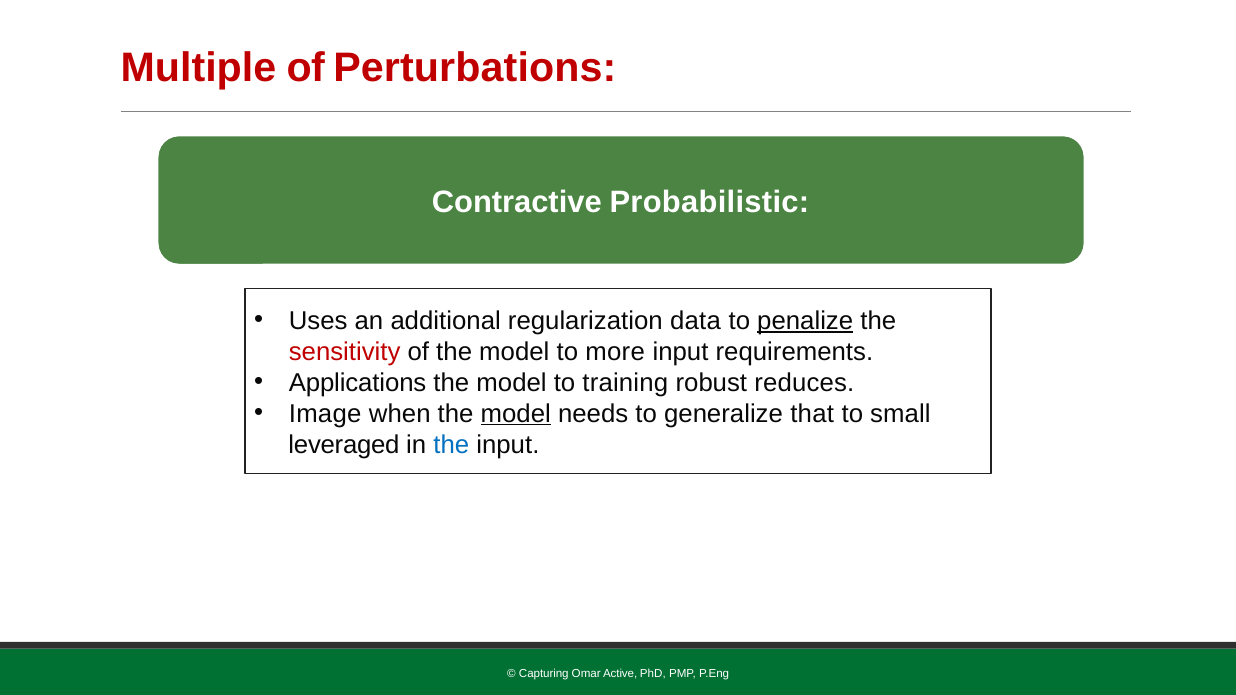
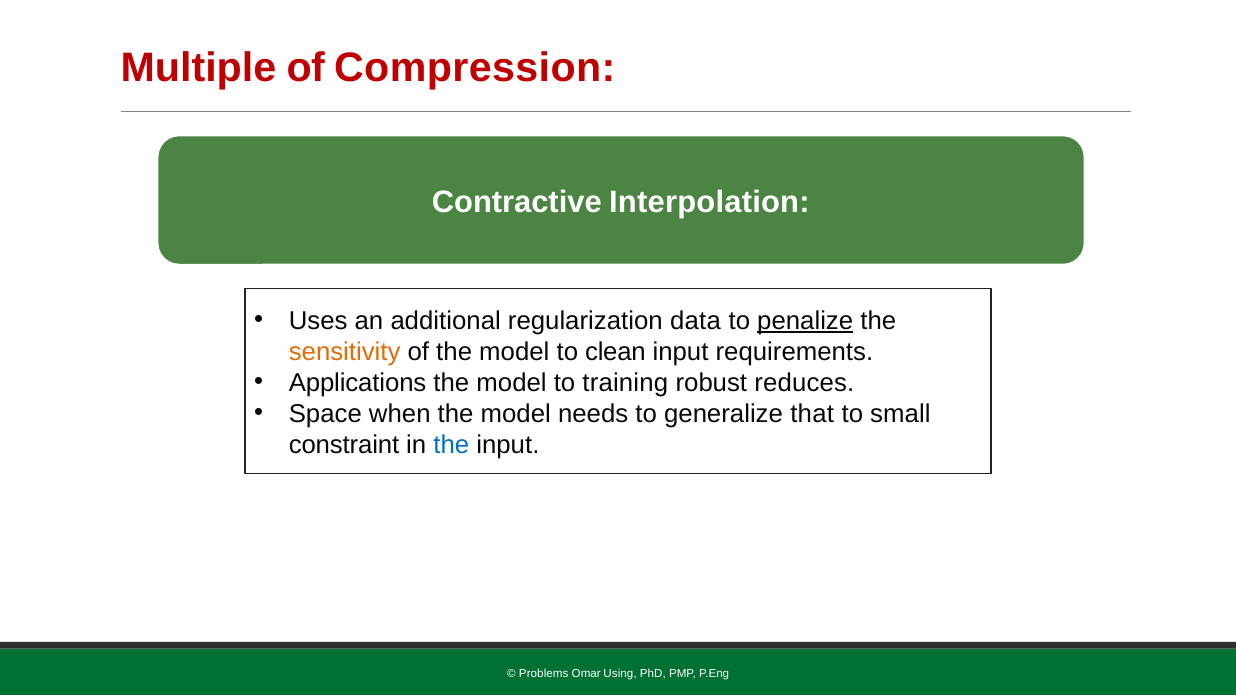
Perturbations: Perturbations -> Compression
Probabilistic: Probabilistic -> Interpolation
sensitivity colour: red -> orange
more: more -> clean
Image: Image -> Space
model at (516, 414) underline: present -> none
leveraged: leveraged -> constraint
Capturing: Capturing -> Problems
Active: Active -> Using
